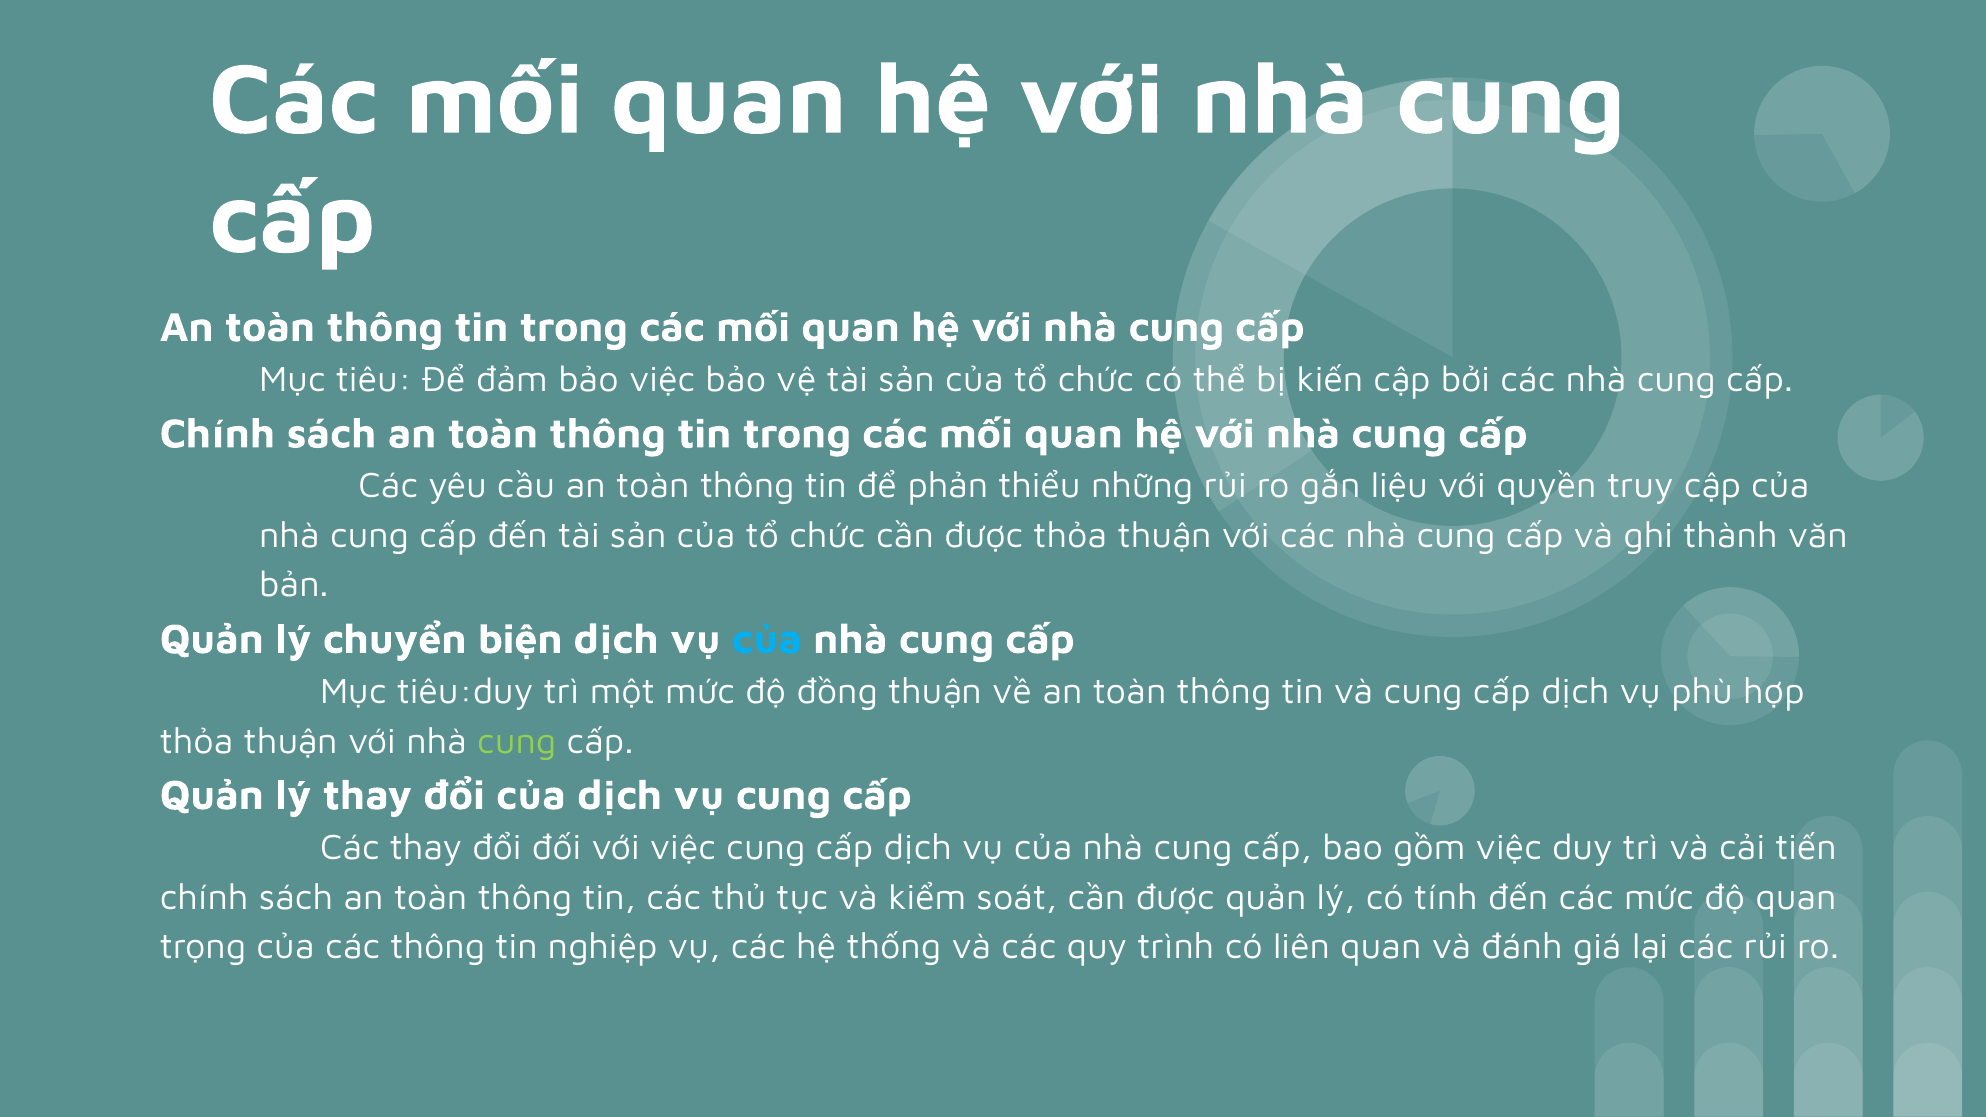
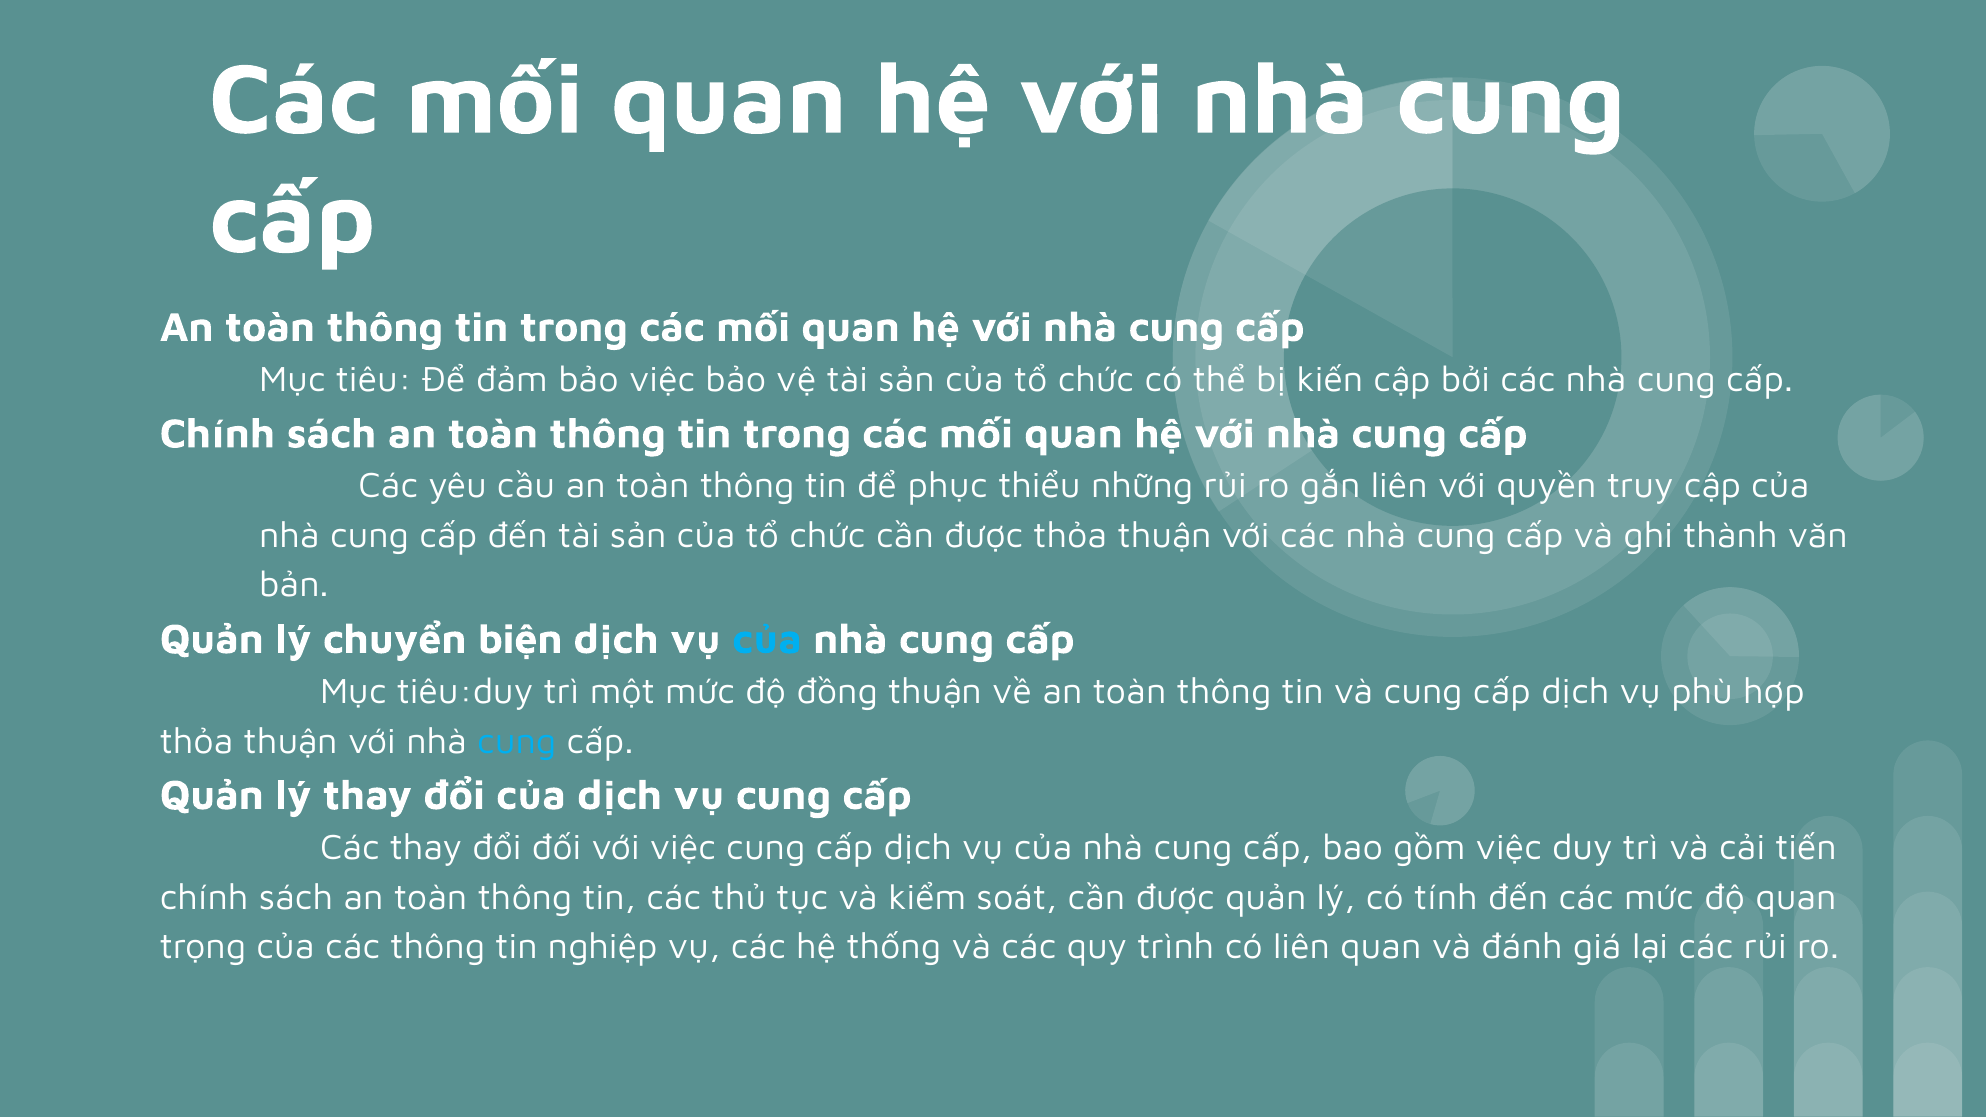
phản: phản -> phục
gắn liệu: liệu -> liên
cung at (517, 741) colour: light green -> light blue
